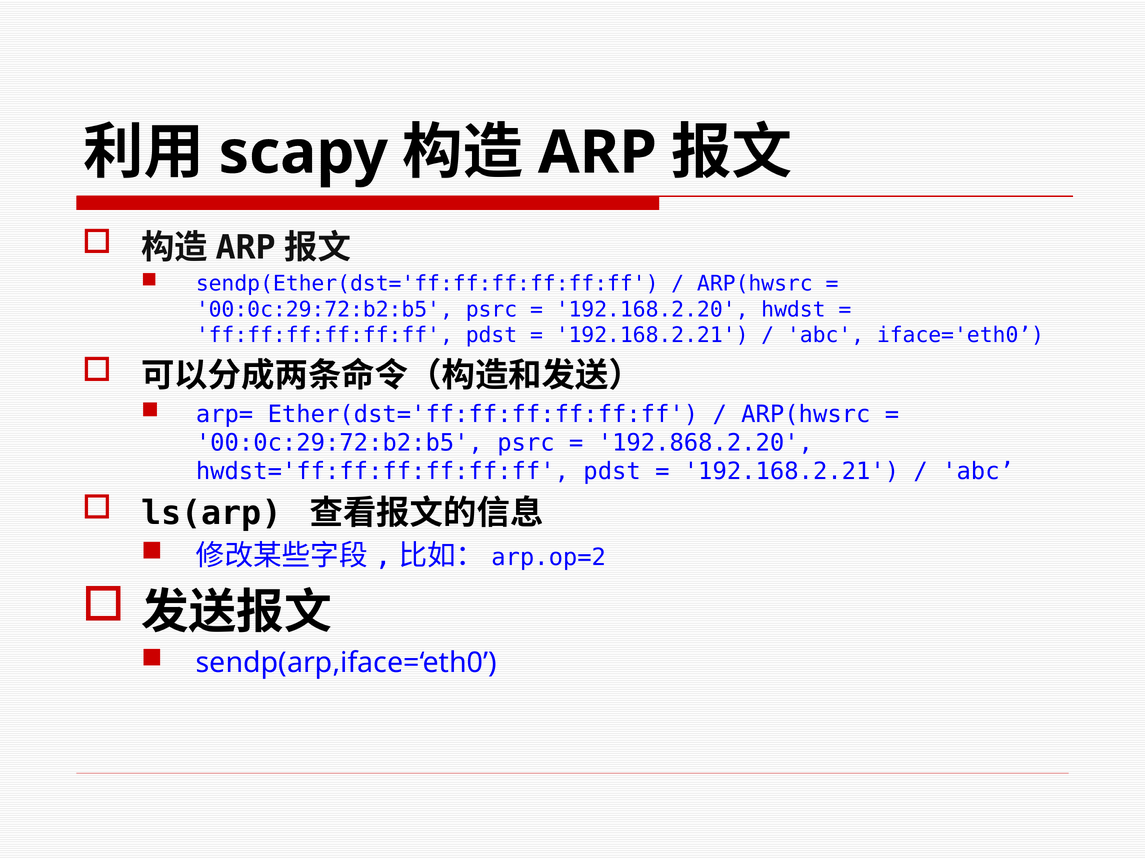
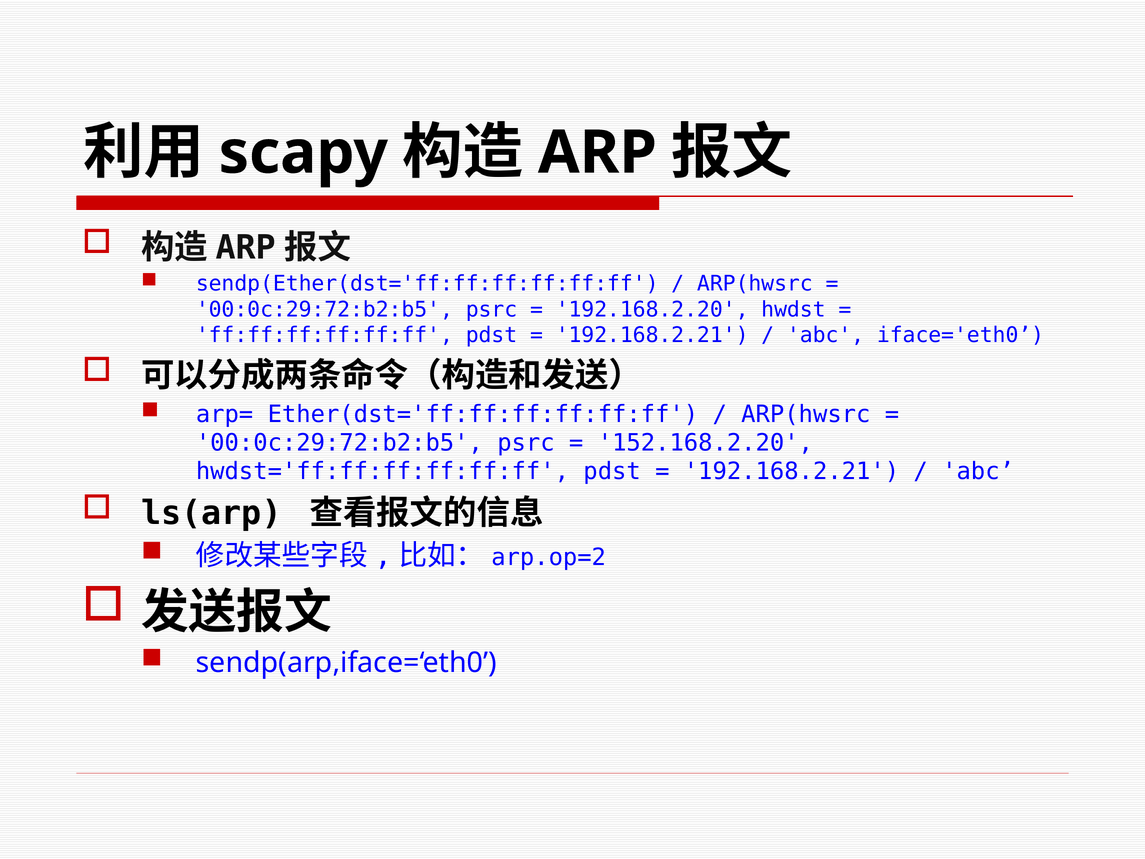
192.868.2.20: 192.868.2.20 -> 152.168.2.20
